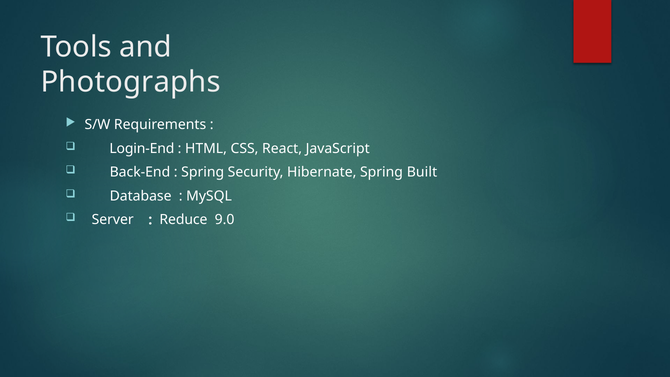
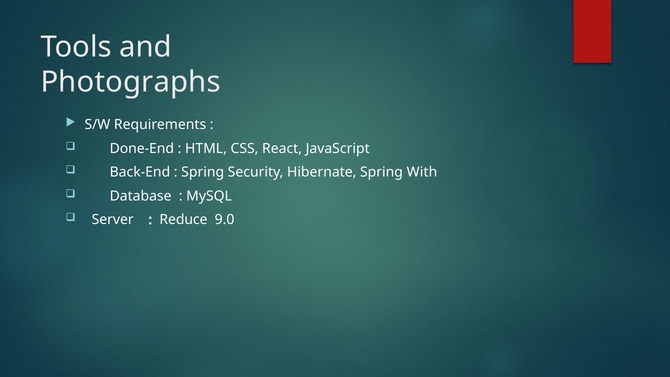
Login-End: Login-End -> Done-End
Built: Built -> With
